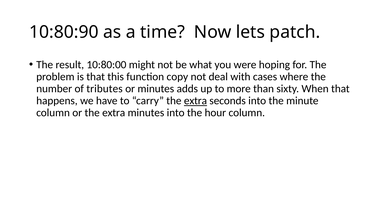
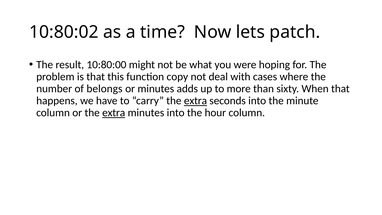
10:80:90: 10:80:90 -> 10:80:02
tributes: tributes -> belongs
extra at (114, 113) underline: none -> present
